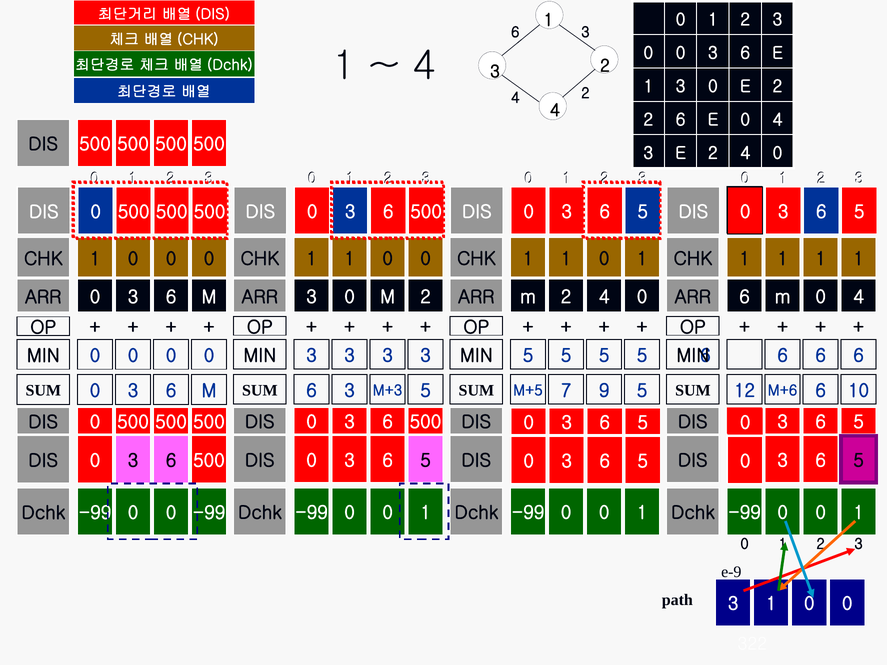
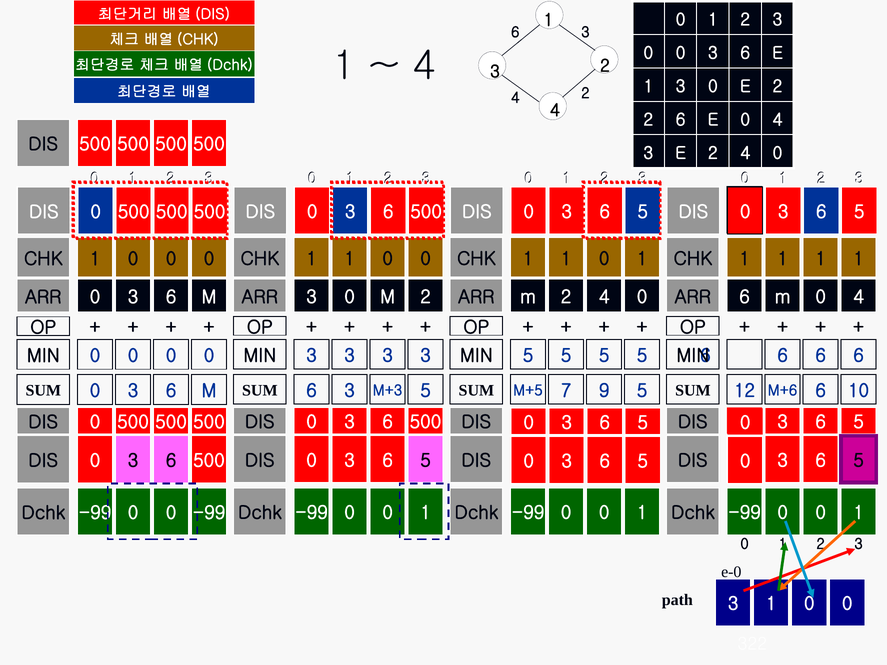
e-9: e-9 -> e-0
